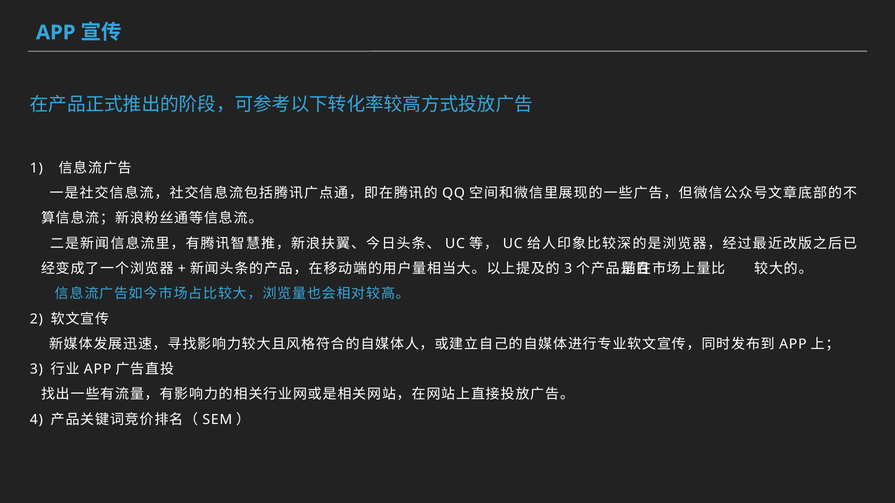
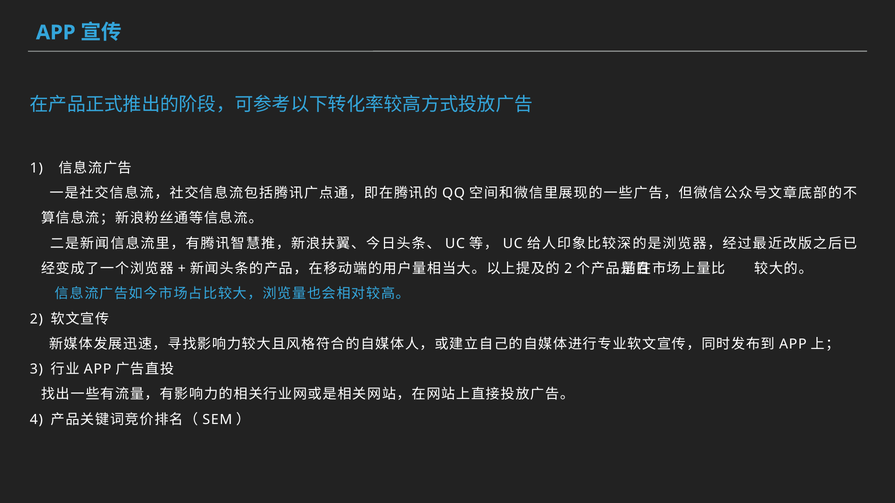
3 at (568, 269): 3 -> 2
